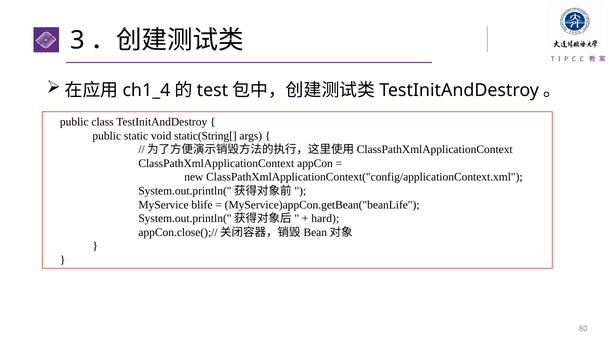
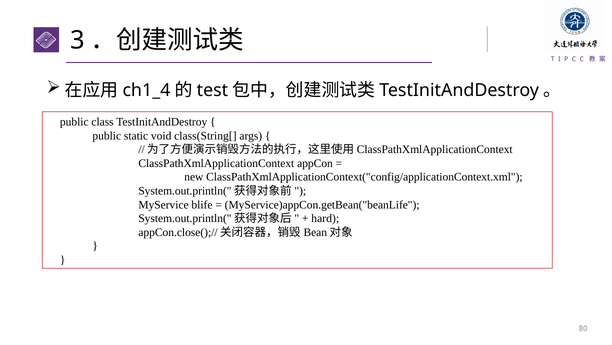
static(String[: static(String[ -> class(String[
